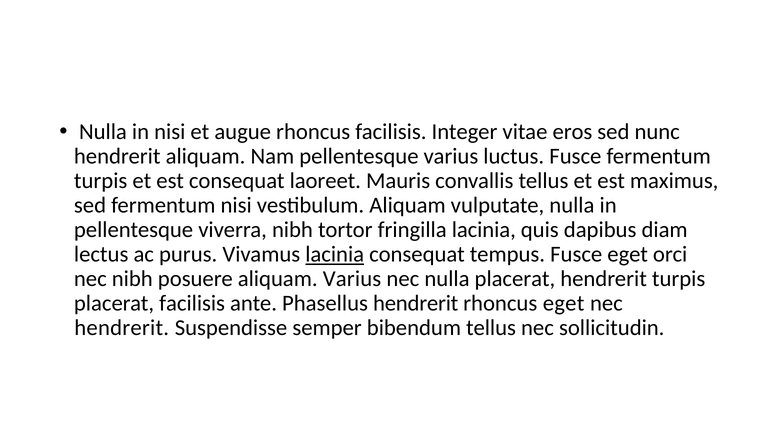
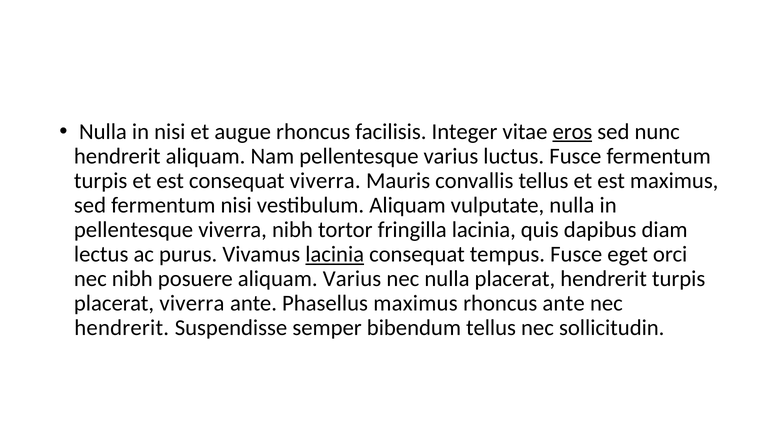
eros underline: none -> present
consequat laoreet: laoreet -> viverra
placerat facilisis: facilisis -> viverra
Phasellus hendrerit: hendrerit -> maximus
rhoncus eget: eget -> ante
